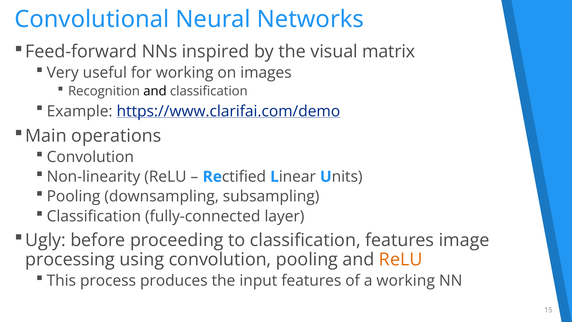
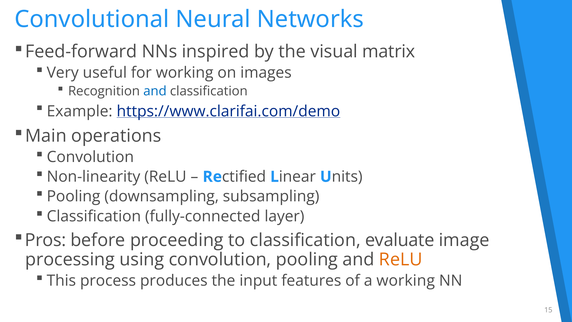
and at (155, 91) colour: black -> blue
Ugly: Ugly -> Pros
classification features: features -> evaluate
